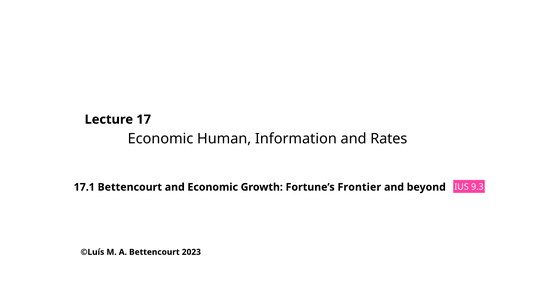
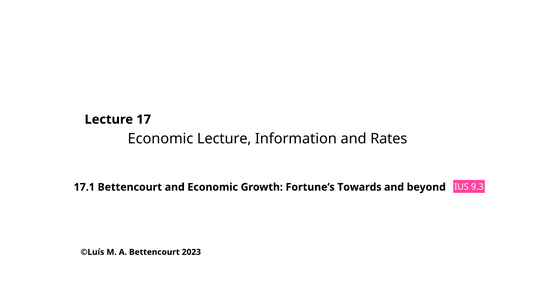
Economic Human: Human -> Lecture
Frontier: Frontier -> Towards
